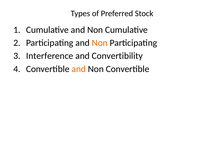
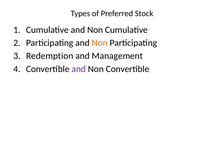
Interference: Interference -> Redemption
Convertibility: Convertibility -> Management
and at (79, 69) colour: orange -> purple
